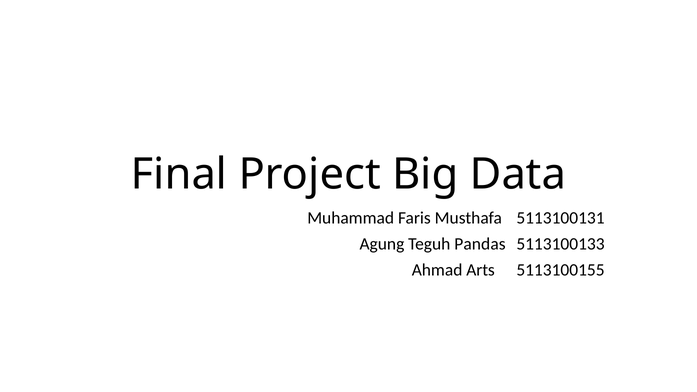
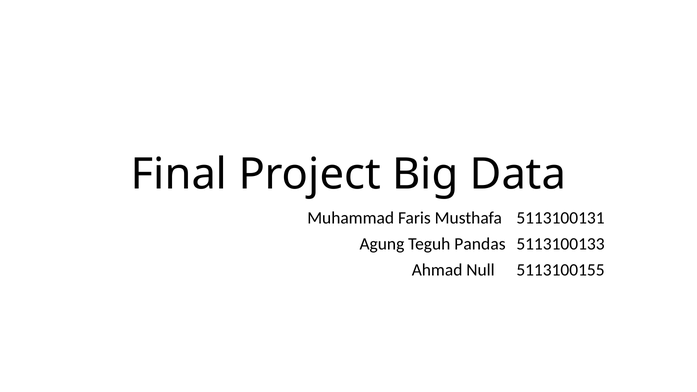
Arts: Arts -> Null
